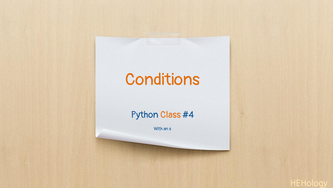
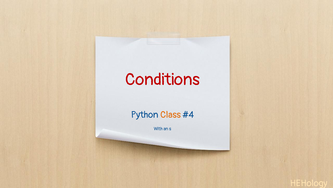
Conditions colour: orange -> red
